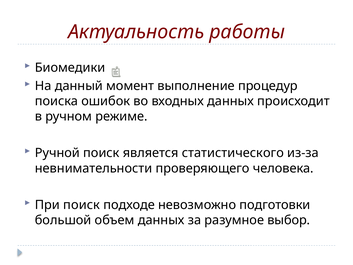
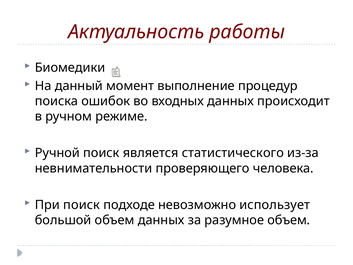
подготовки: подготовки -> использует
разумное выбор: выбор -> объем
